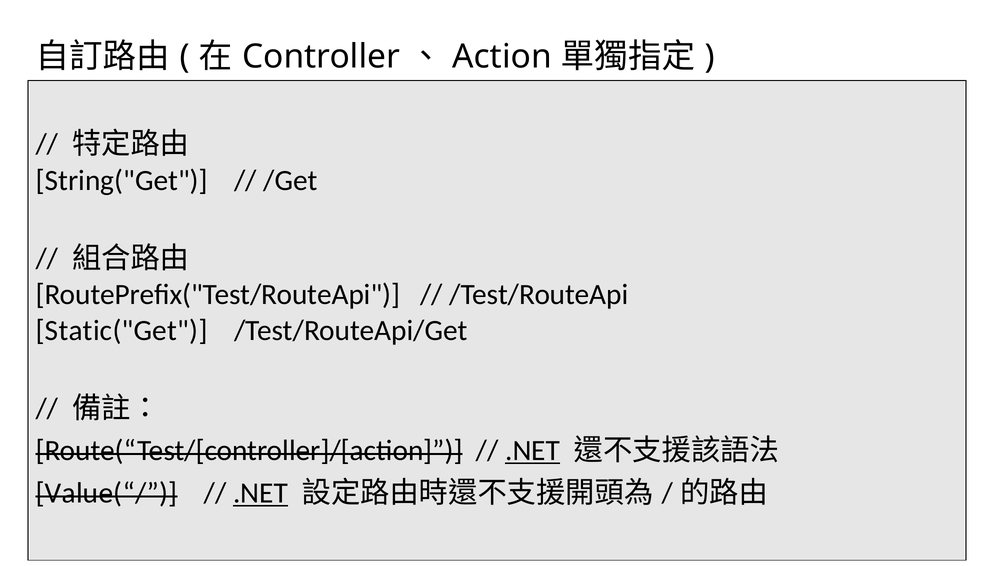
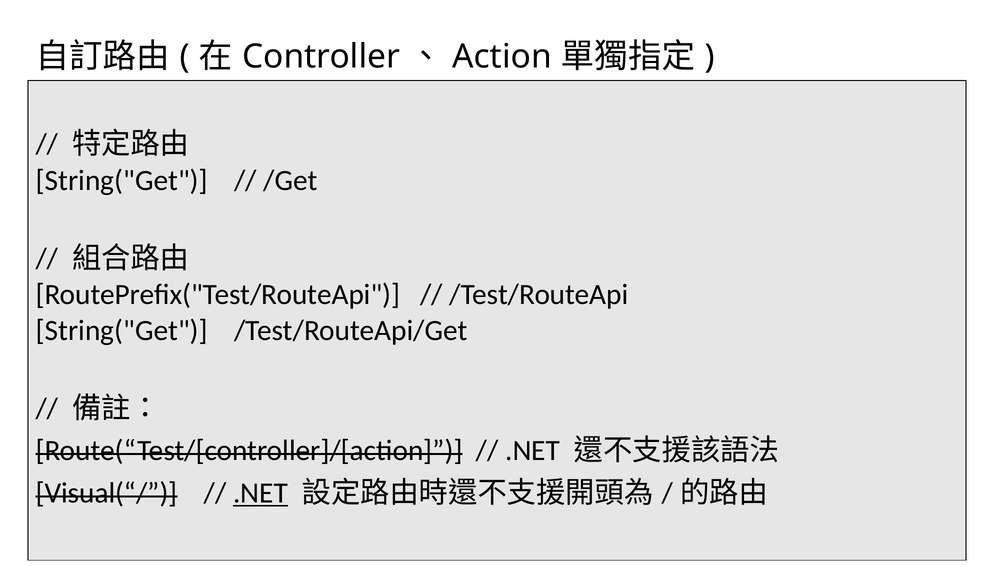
Static("Get at (122, 330): Static("Get -> String("Get
.NET at (533, 451) underline: present -> none
Value(“/: Value(“/ -> Visual(“/
